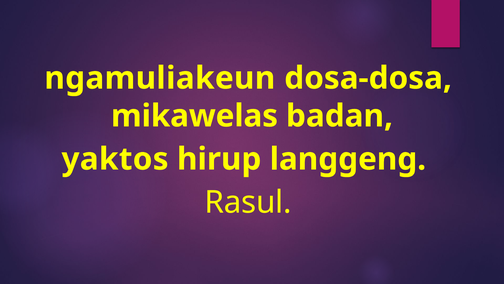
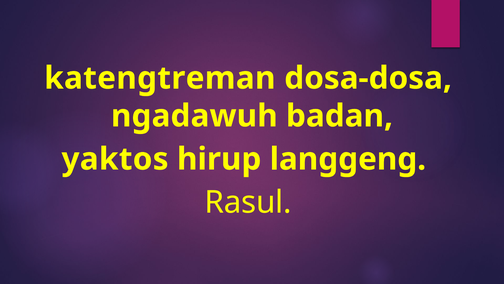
ngamuliakeun: ngamuliakeun -> katengtreman
mikawelas: mikawelas -> ngadawuh
